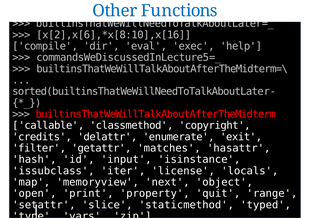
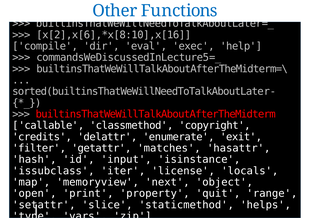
typed: typed -> helps
